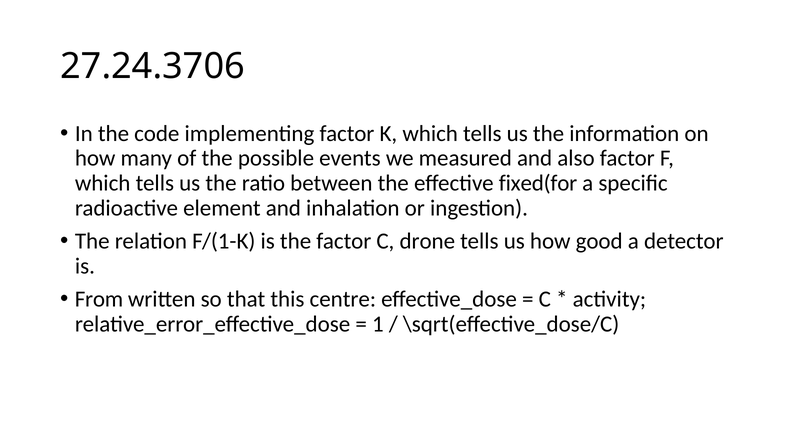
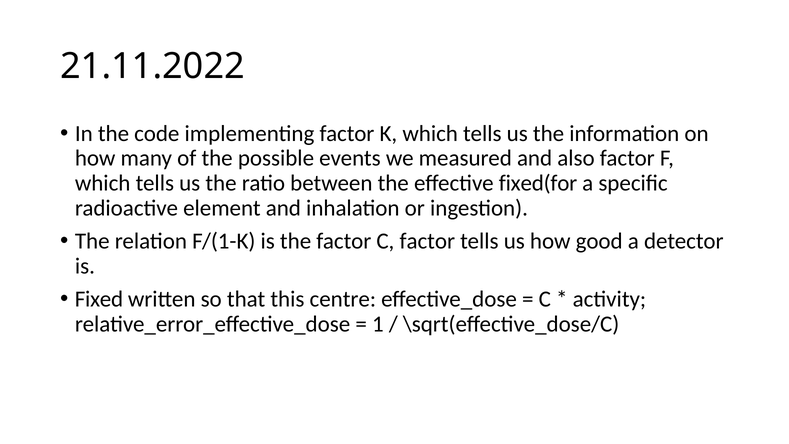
27.24.3706: 27.24.3706 -> 21.11.2022
C drone: drone -> factor
From: From -> Fixed
